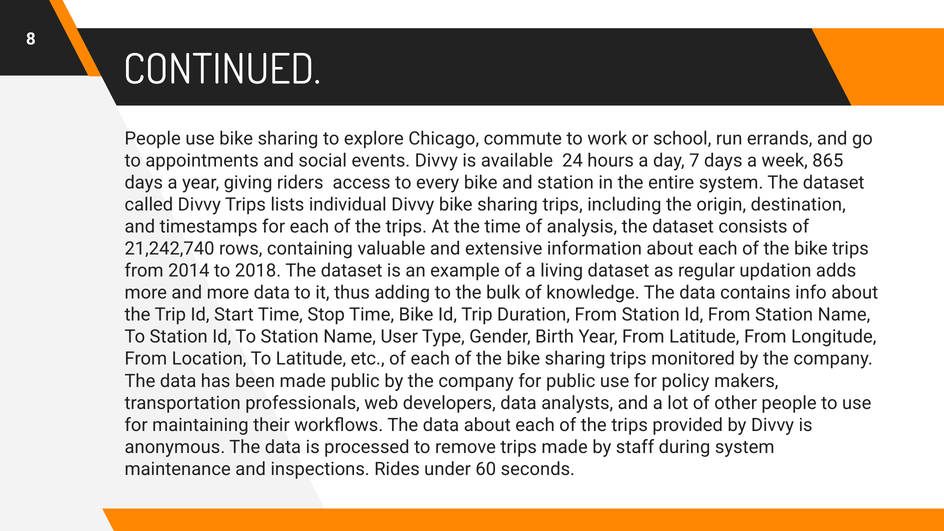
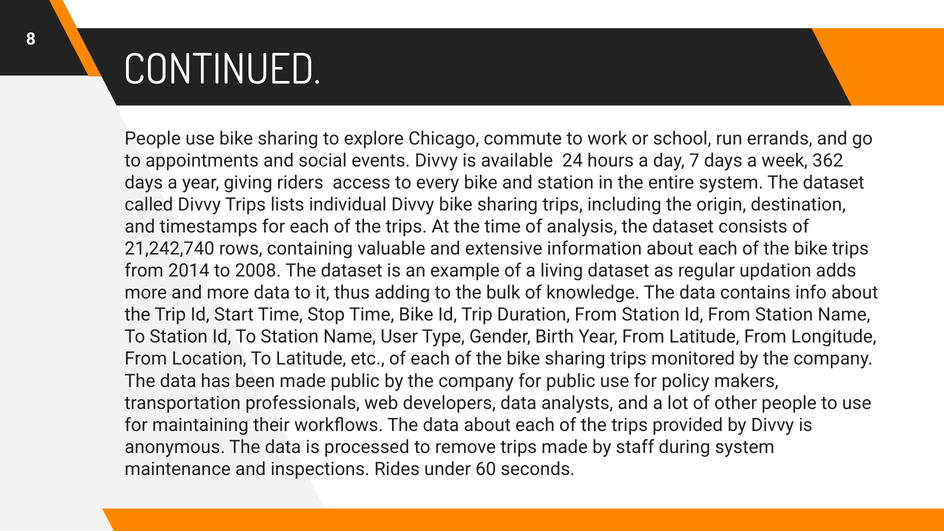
865: 865 -> 362
2018: 2018 -> 2008
